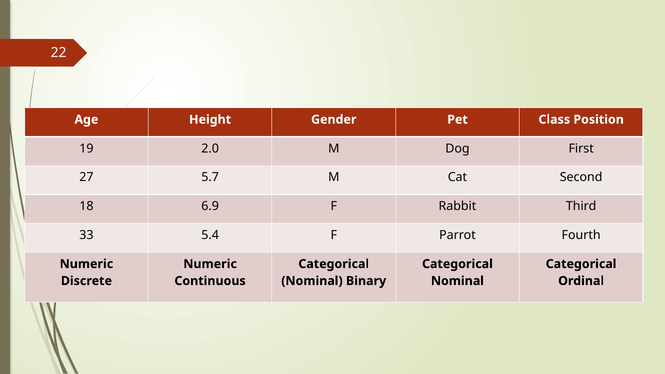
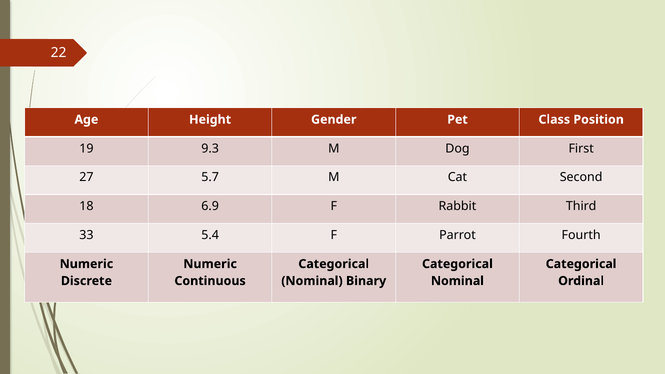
2.0: 2.0 -> 9.3
